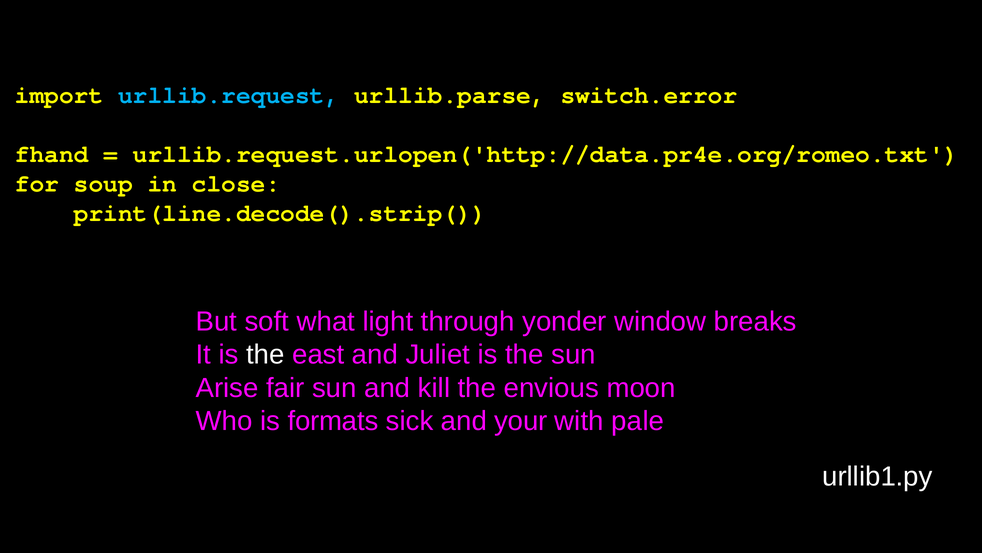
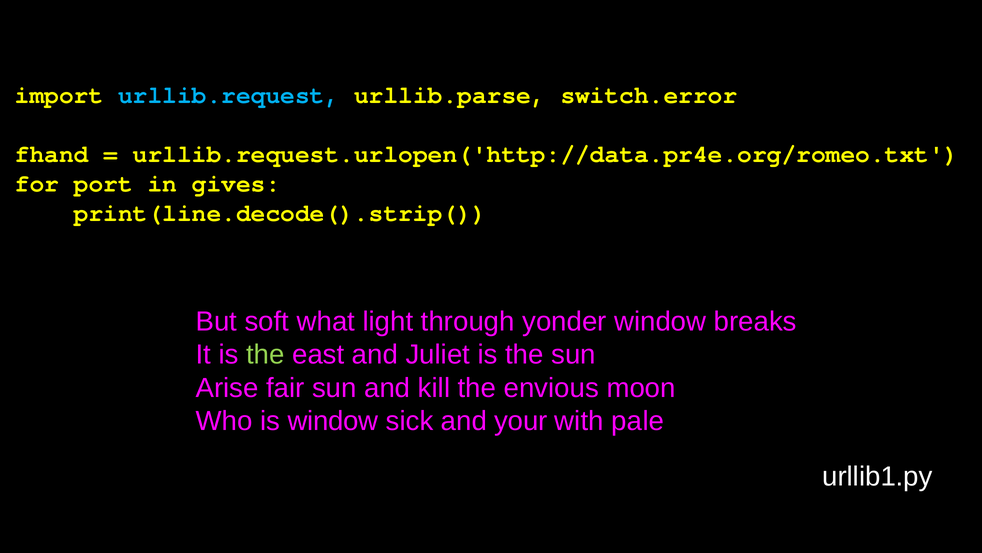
soup: soup -> port
close: close -> gives
the at (265, 354) colour: white -> light green
is formats: formats -> window
